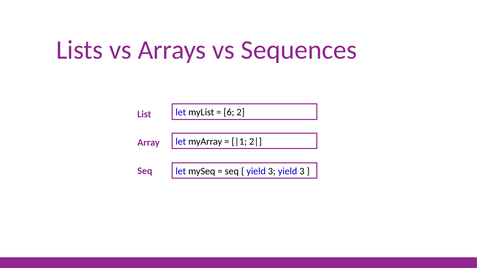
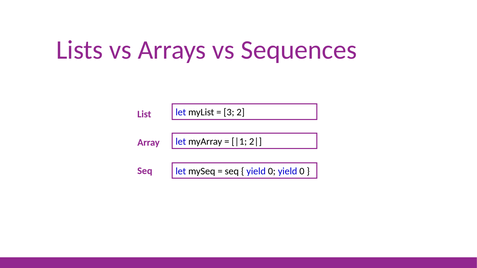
6: 6 -> 3
3 at (272, 171): 3 -> 0
3 at (302, 171): 3 -> 0
